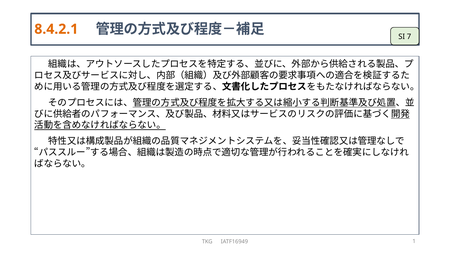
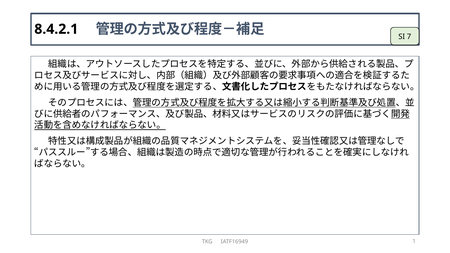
8.4.2.1 colour: orange -> black
